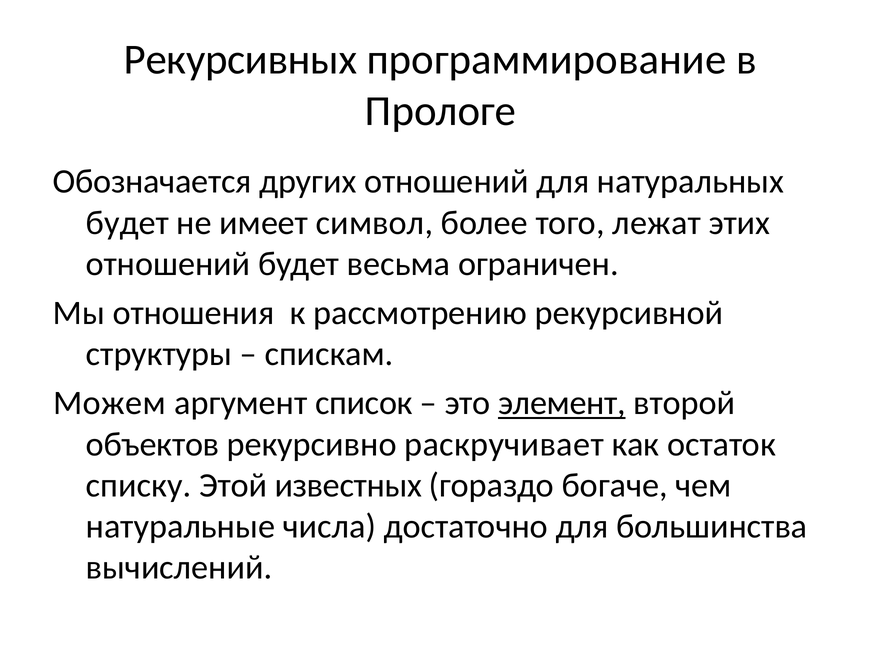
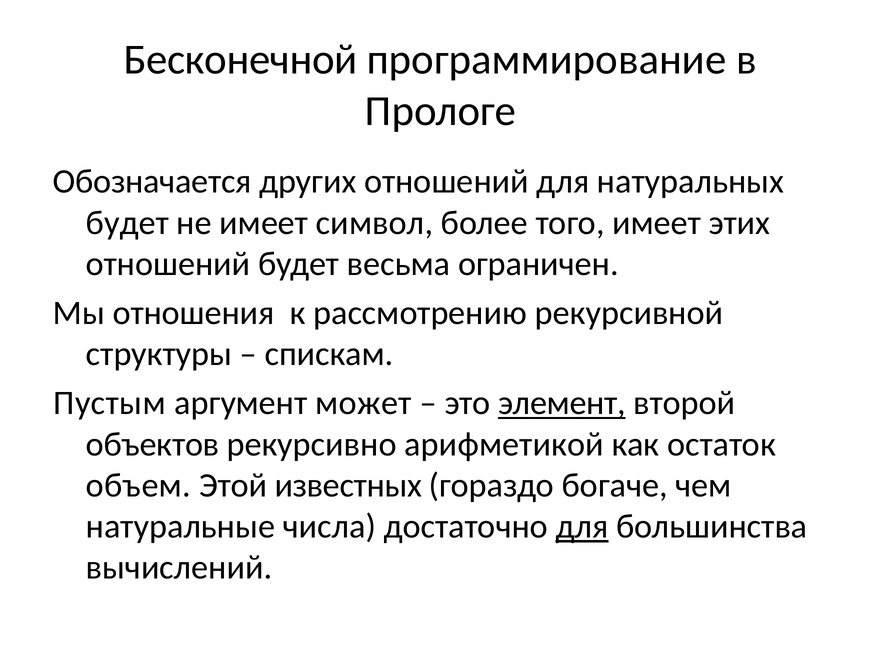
Рекурсивных: Рекурсивных -> Бесконечной
того лежат: лежат -> имеет
Можем: Можем -> Пустым
список: список -> может
раскручивает: раскручивает -> арифметикой
списку: списку -> объем
для at (582, 526) underline: none -> present
